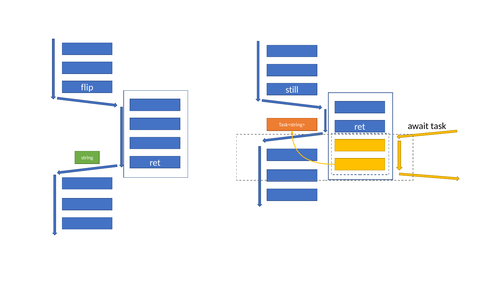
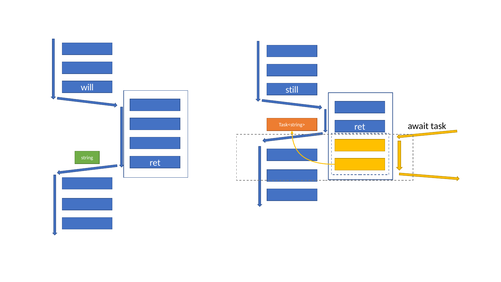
flip: flip -> will
